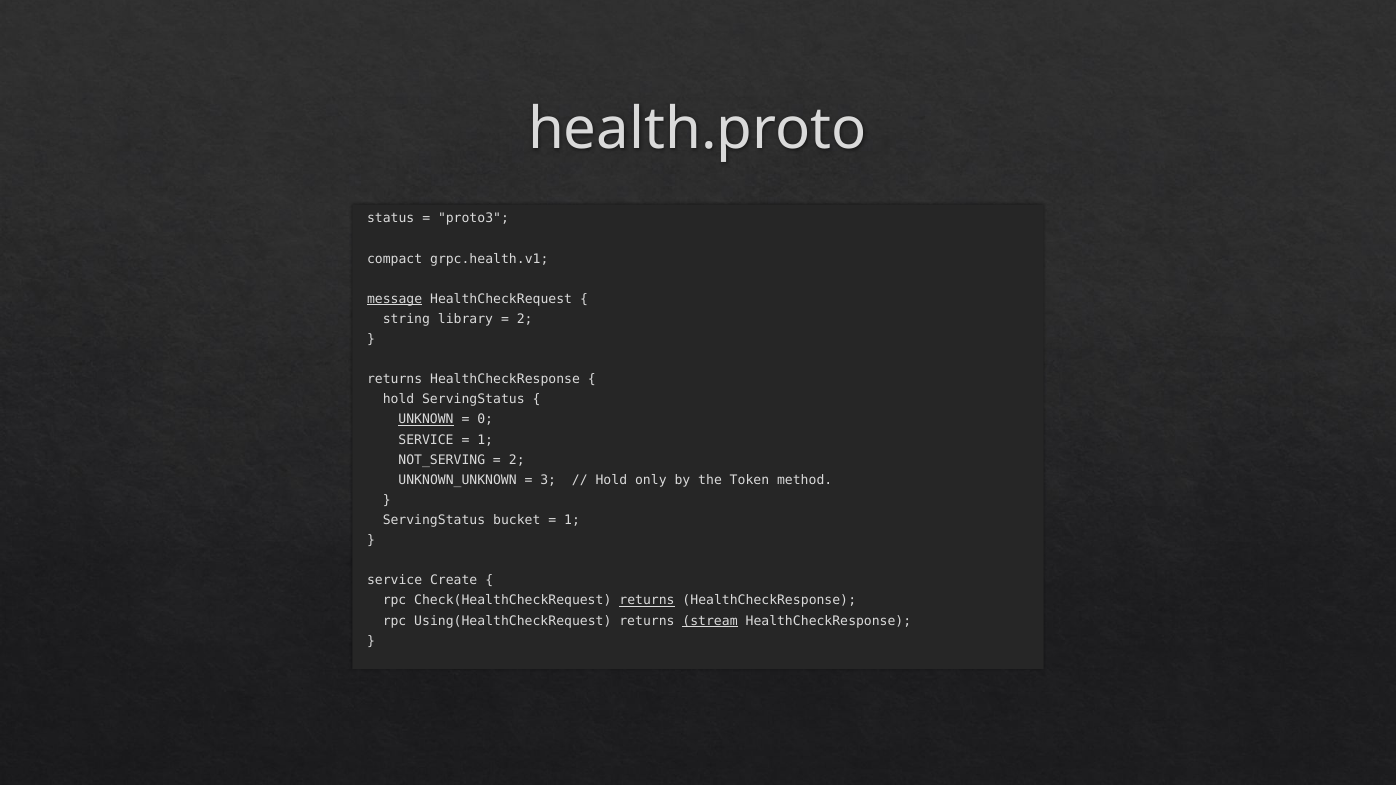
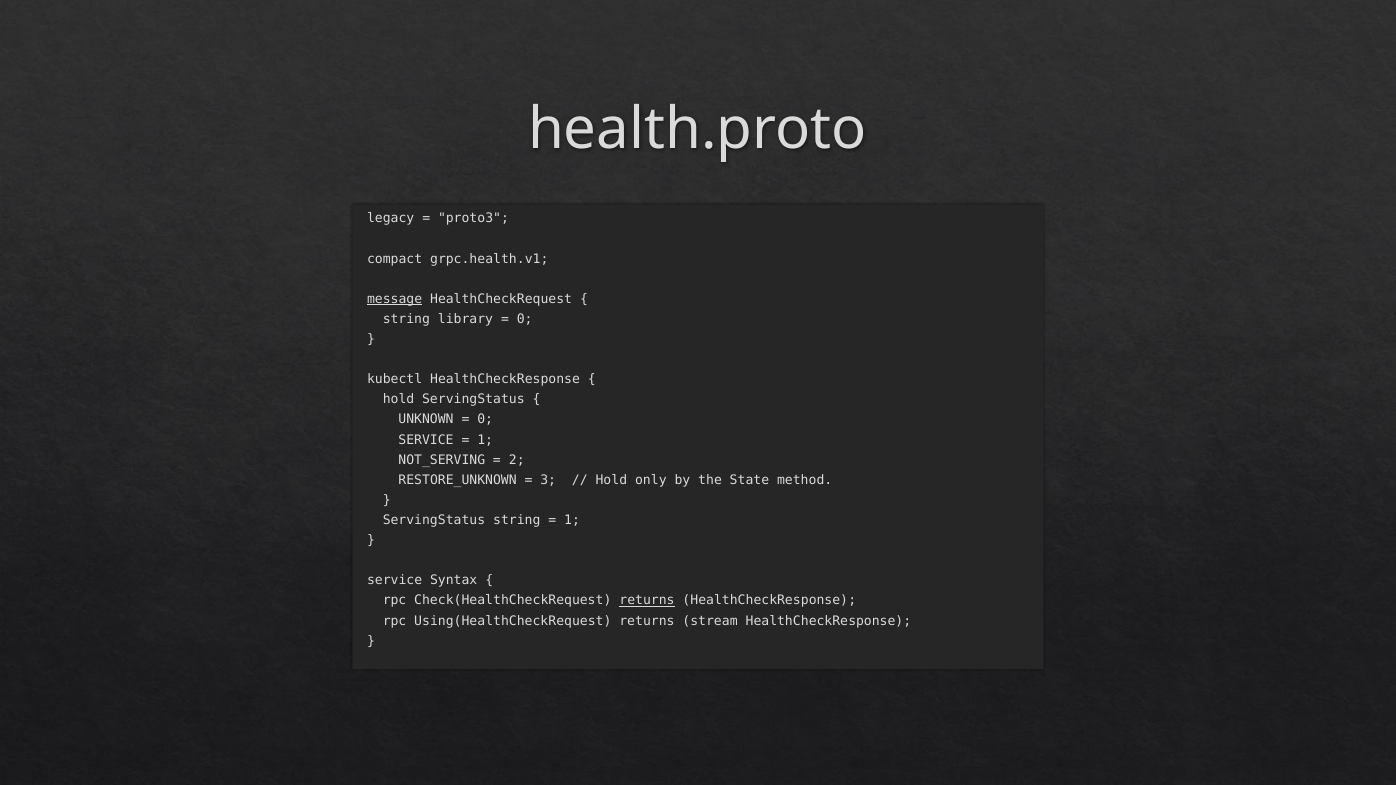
status: status -> legacy
2 at (525, 319): 2 -> 0
returns at (395, 380): returns -> kubectl
UNKNOWN underline: present -> none
UNKNOWN_UNKNOWN: UNKNOWN_UNKNOWN -> RESTORE_UNKNOWN
Token: Token -> State
ServingStatus bucket: bucket -> string
Create: Create -> Syntax
stream underline: present -> none
